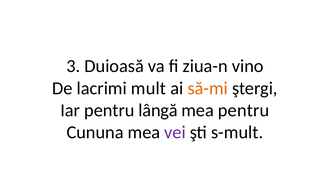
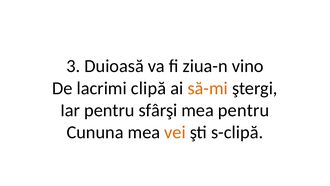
mult: mult -> clipă
lângă: lângă -> sfârşi
vei colour: purple -> orange
s-mult: s-mult -> s-clipă
